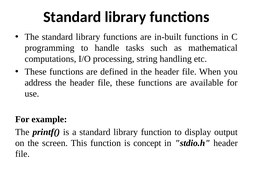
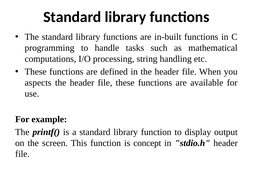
address: address -> aspects
